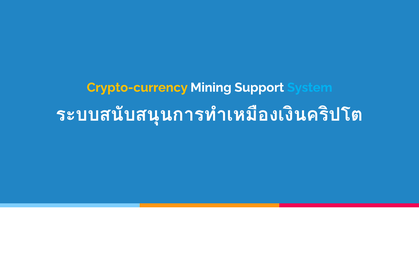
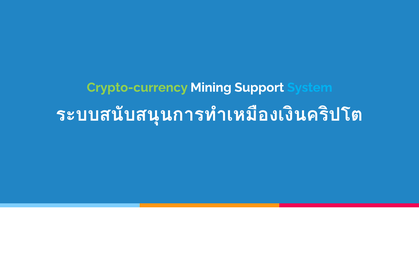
Crypto-currency colour: yellow -> light green
